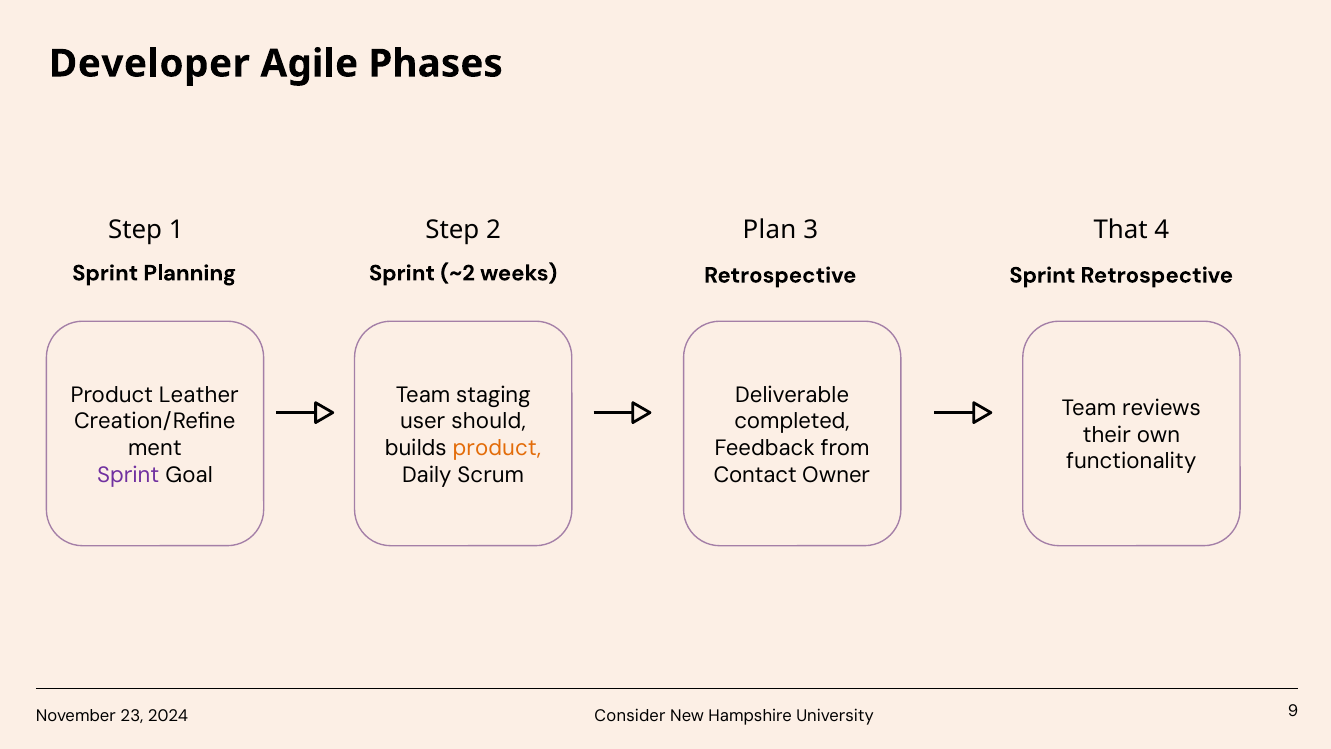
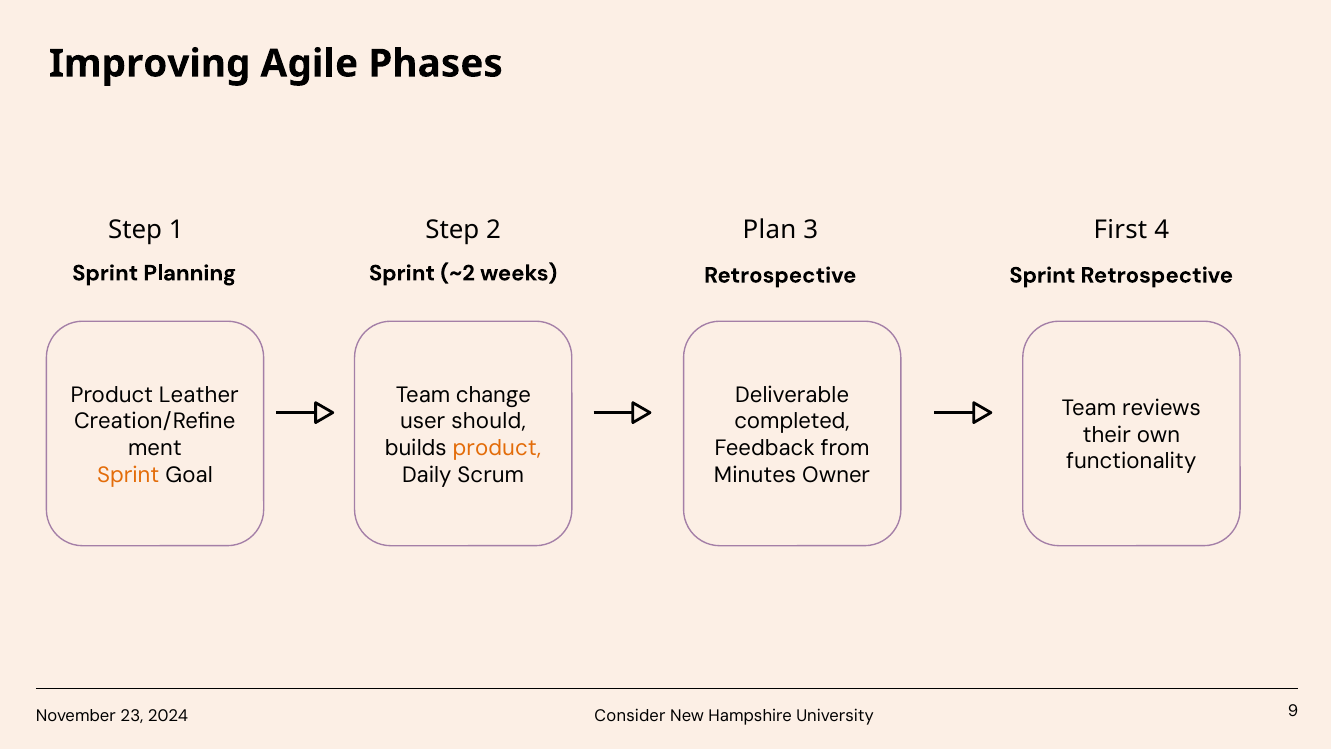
Developer: Developer -> Improving
That: That -> First
staging: staging -> change
Sprint at (128, 475) colour: purple -> orange
Contact: Contact -> Minutes
